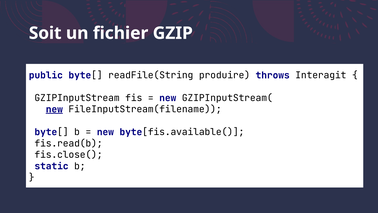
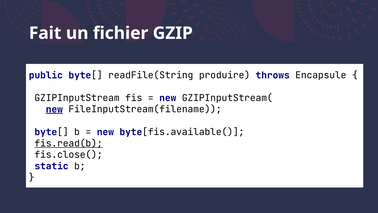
Soit: Soit -> Fait
Interagit: Interagit -> Encapsule
fis.read(b underline: none -> present
